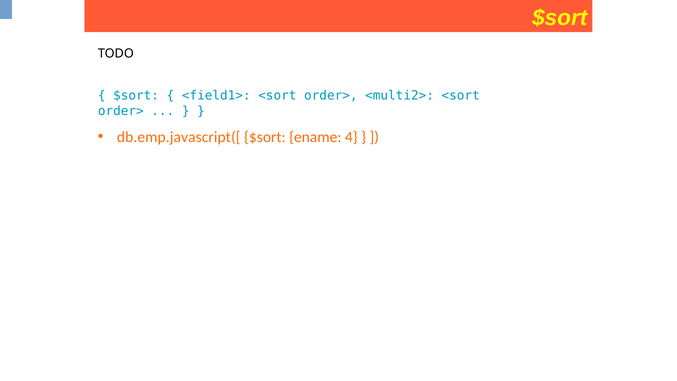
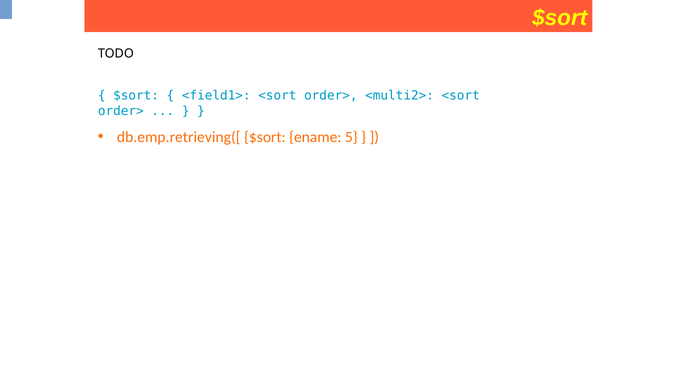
db.emp.javascript([: db.emp.javascript([ -> db.emp.retrieving([
4: 4 -> 5
